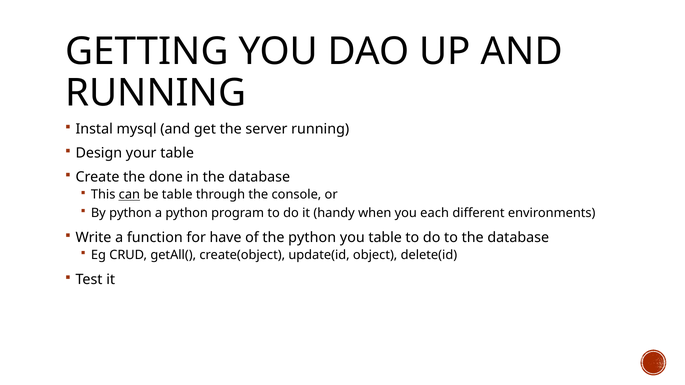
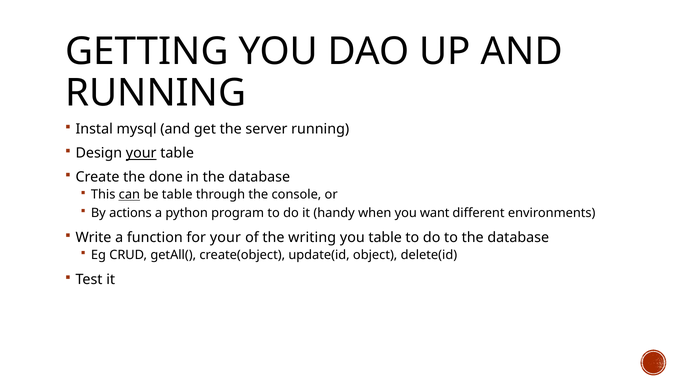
your at (141, 153) underline: none -> present
By python: python -> actions
each: each -> want
for have: have -> your
the python: python -> writing
